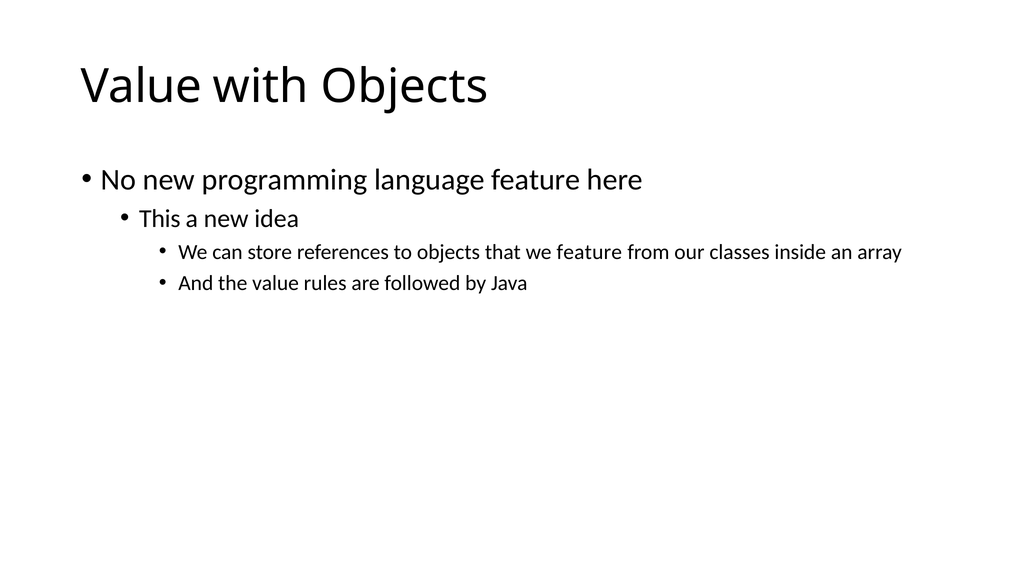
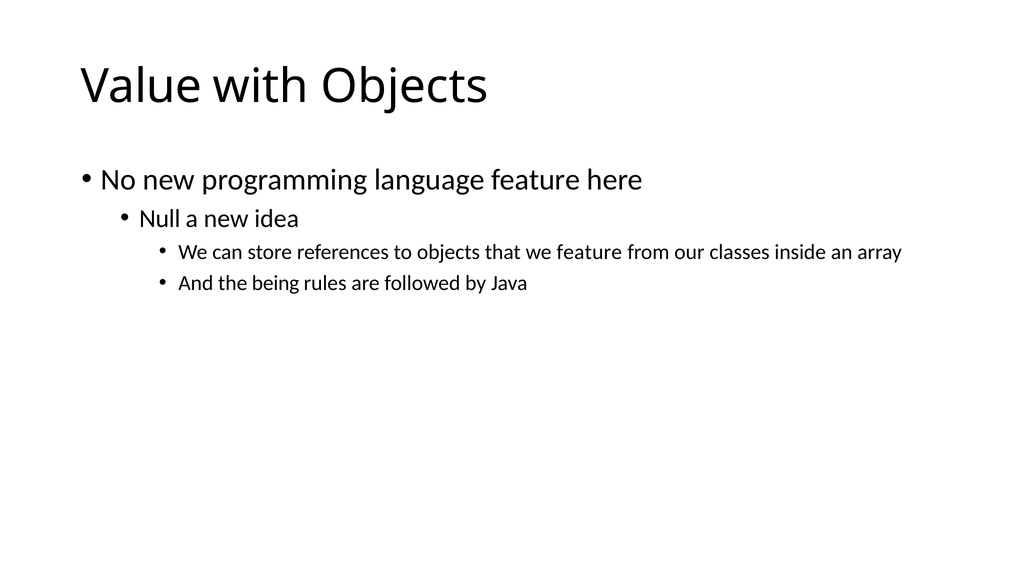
This: This -> Null
the value: value -> being
